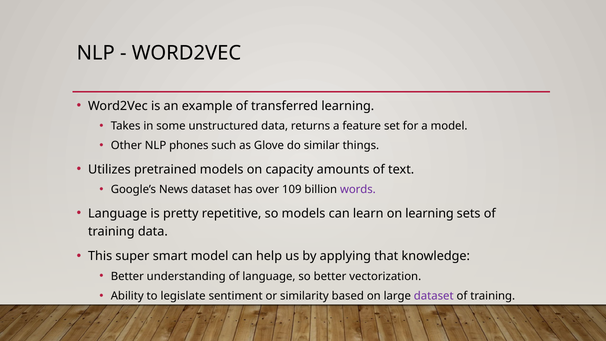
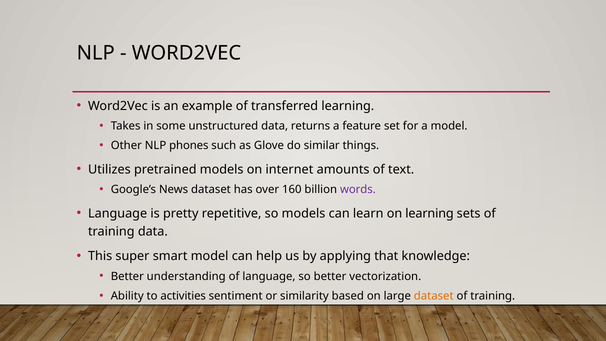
capacity: capacity -> internet
109: 109 -> 160
legislate: legislate -> activities
dataset at (434, 296) colour: purple -> orange
